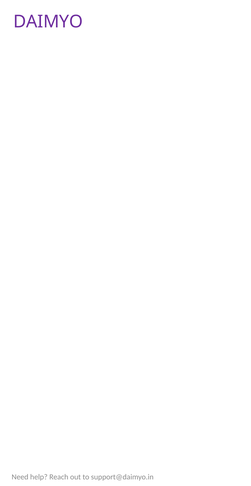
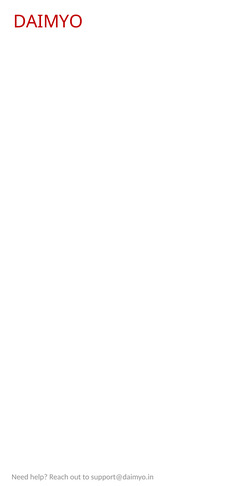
DAIMYO colour: purple -> red
